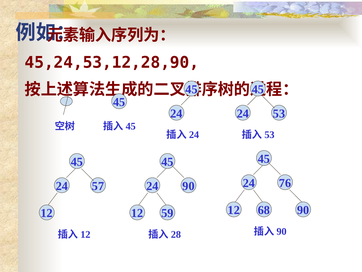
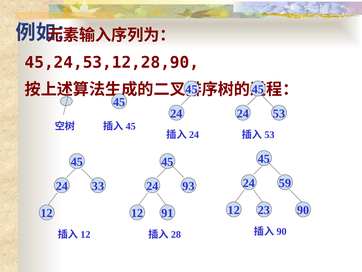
76: 76 -> 59
57: 57 -> 33
24 90: 90 -> 93
68: 68 -> 23
59: 59 -> 91
